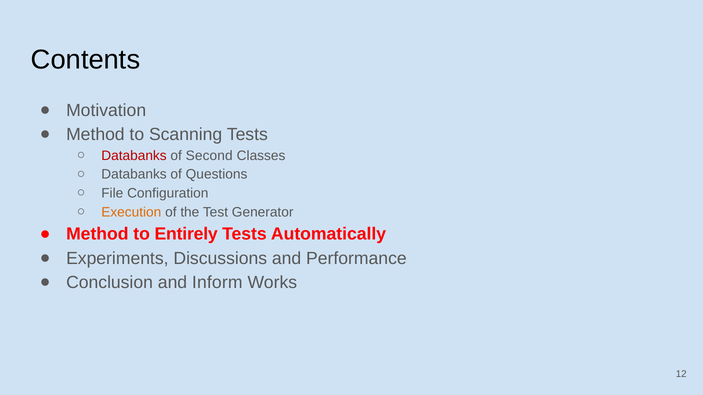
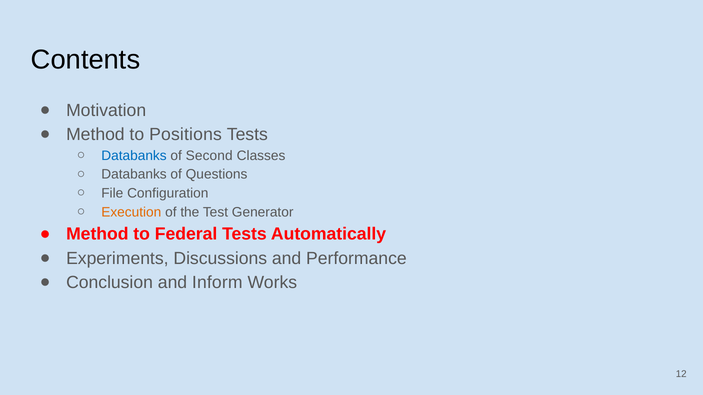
Scanning: Scanning -> Positions
Databanks at (134, 156) colour: red -> blue
Entirely: Entirely -> Federal
